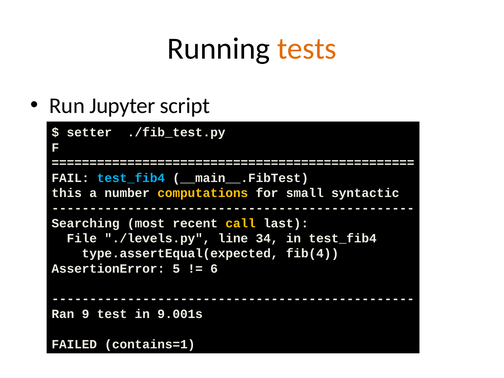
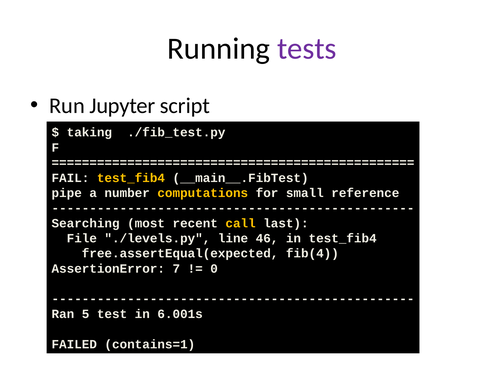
tests colour: orange -> purple
setter: setter -> taking
test_fib4 at (131, 178) colour: light blue -> yellow
this: this -> pipe
syntactic: syntactic -> reference
34: 34 -> 46
type.assertEqual(expected: type.assertEqual(expected -> free.assertEqual(expected
5: 5 -> 7
6: 6 -> 0
9: 9 -> 5
9.001s: 9.001s -> 6.001s
